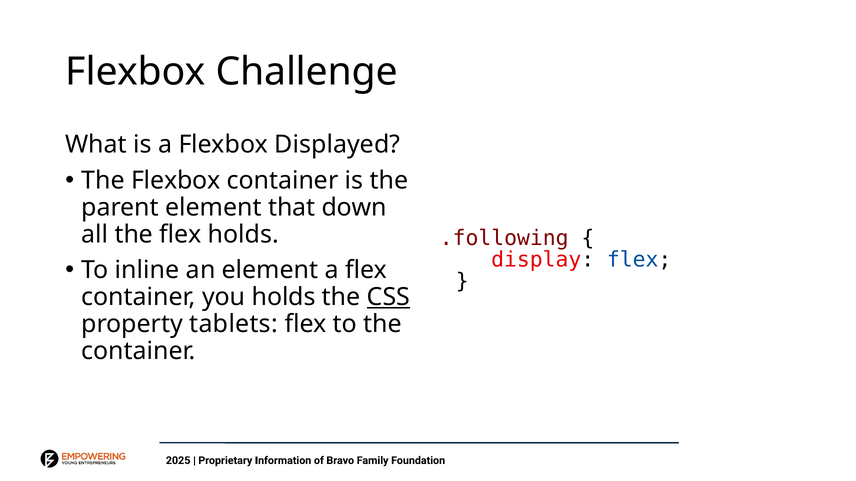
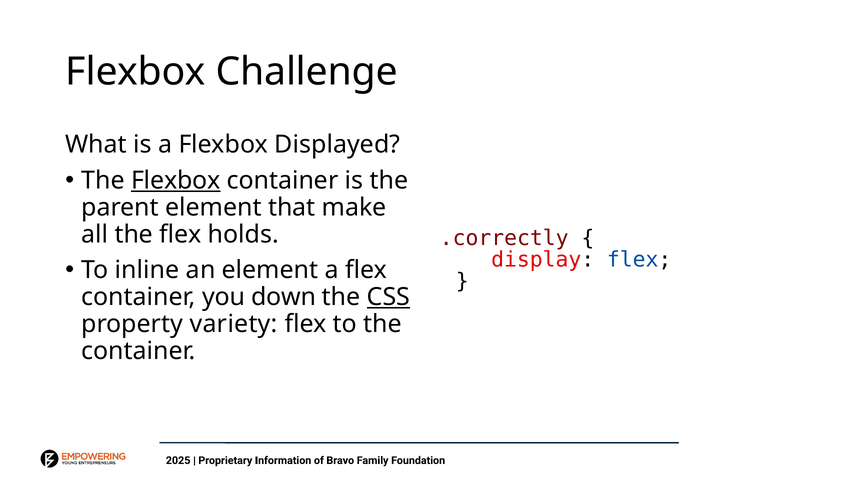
Flexbox at (176, 181) underline: none -> present
down: down -> make
.following: .following -> .correctly
you holds: holds -> down
tablets: tablets -> variety
